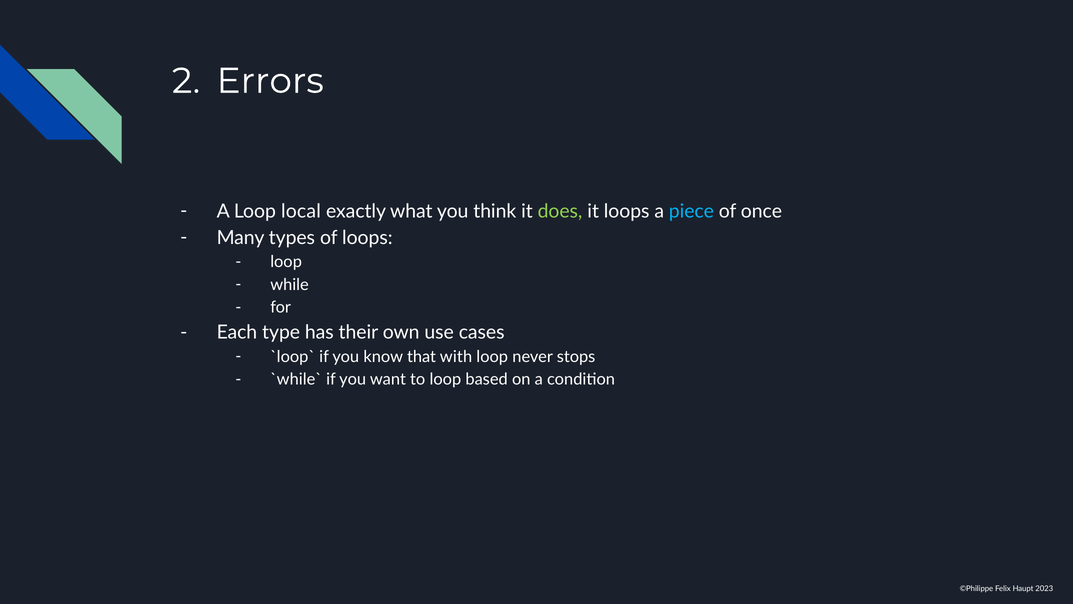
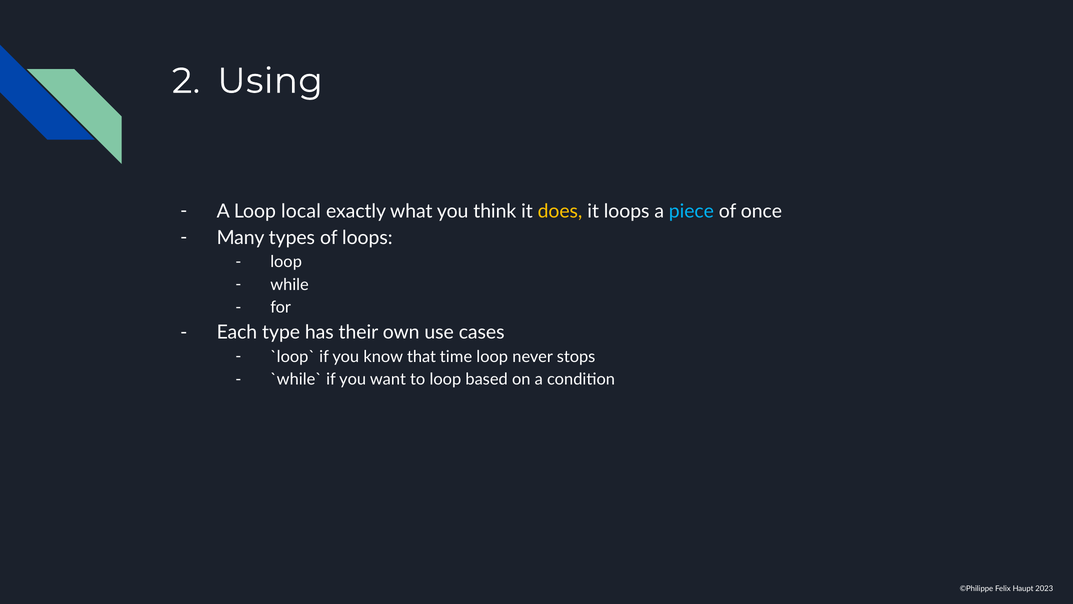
Errors: Errors -> Using
does colour: light green -> yellow
with: with -> time
